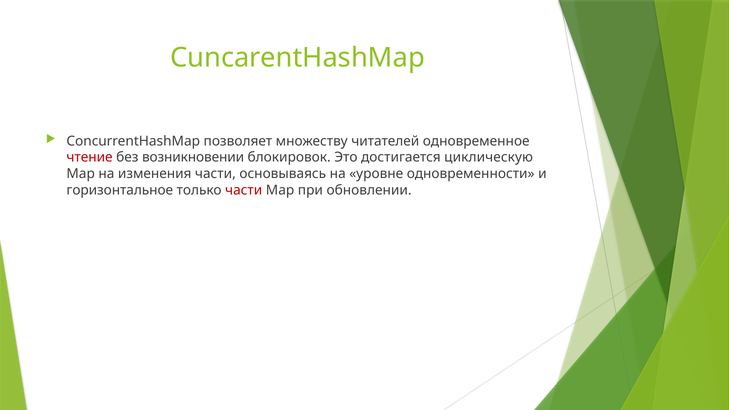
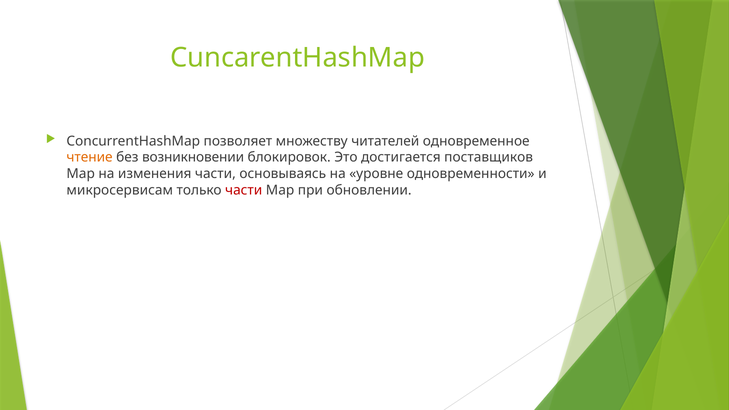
чтение colour: red -> orange
циклическую: циклическую -> поставщиков
горизонтальное: горизонтальное -> микросервисам
